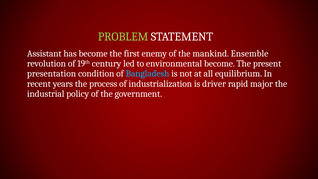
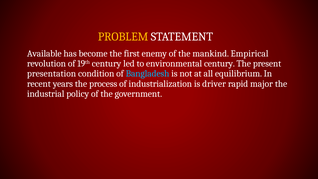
PROBLEM colour: light green -> yellow
Assistant: Assistant -> Available
Ensemble: Ensemble -> Empirical
environmental become: become -> century
